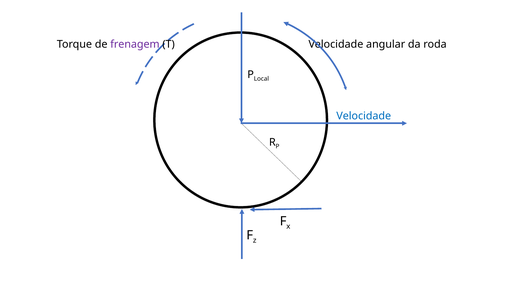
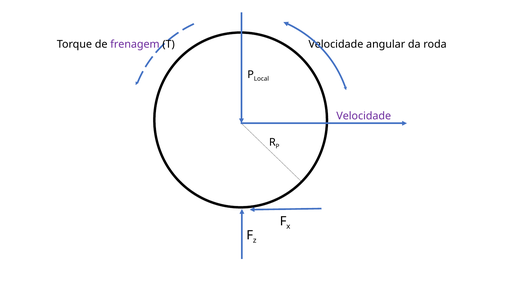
Velocidade at (364, 116) colour: blue -> purple
